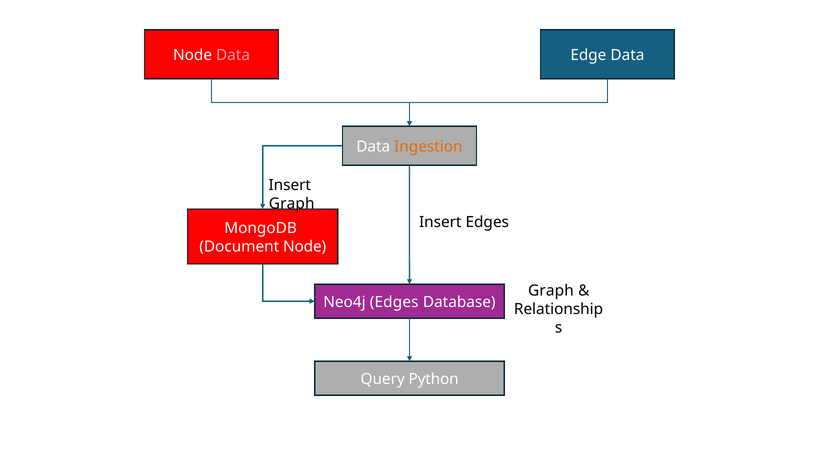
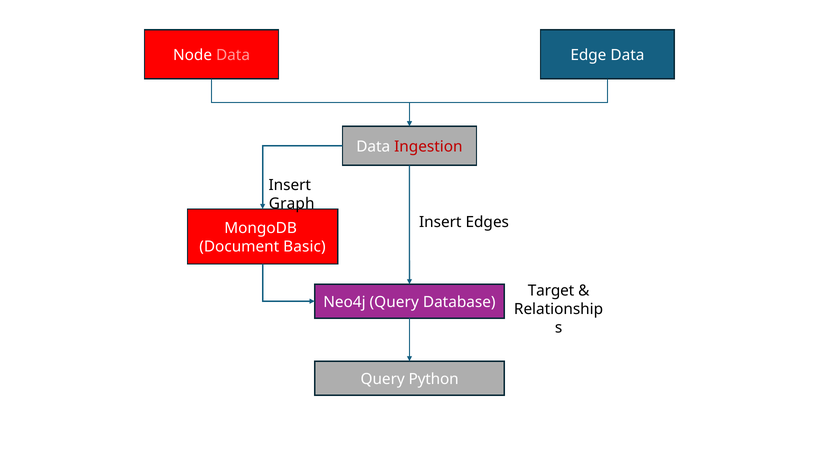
Ingestion colour: orange -> red
Document Node: Node -> Basic
Graph at (551, 291): Graph -> Target
Neo4j Edges: Edges -> Query
